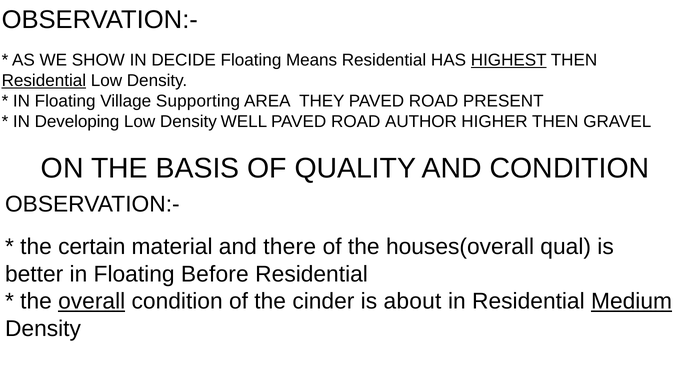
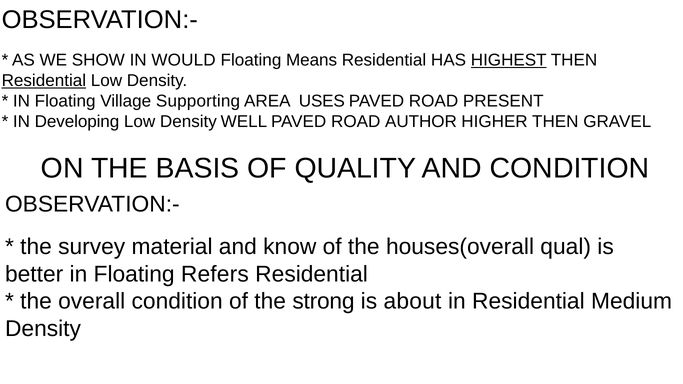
DECIDE: DECIDE -> WOULD
THEY: THEY -> USES
certain: certain -> survey
there: there -> know
Before: Before -> Refers
overall underline: present -> none
cinder: cinder -> strong
Medium underline: present -> none
